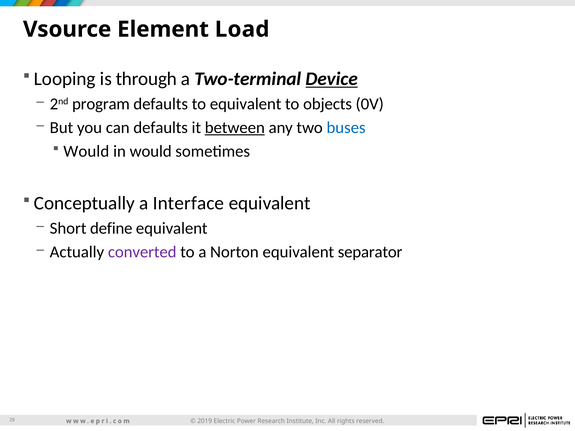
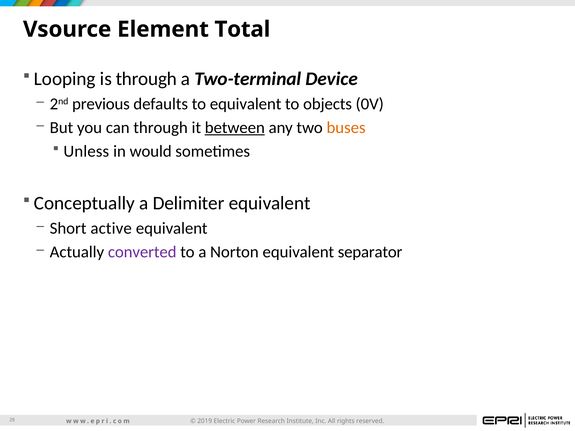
Load: Load -> Total
Device underline: present -> none
program: program -> previous
can defaults: defaults -> through
buses colour: blue -> orange
Would at (86, 151): Would -> Unless
Interface: Interface -> Delimiter
define: define -> active
